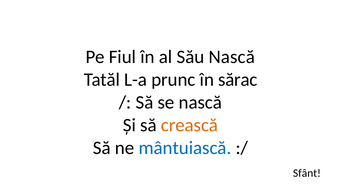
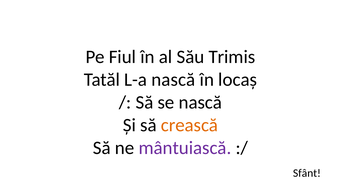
Său Nască: Nască -> Trimis
L-a prunc: prunc -> nască
sărac: sărac -> locaș
mântuiască colour: blue -> purple
